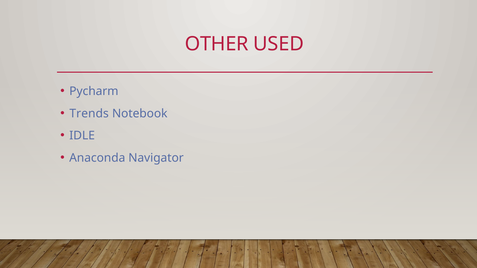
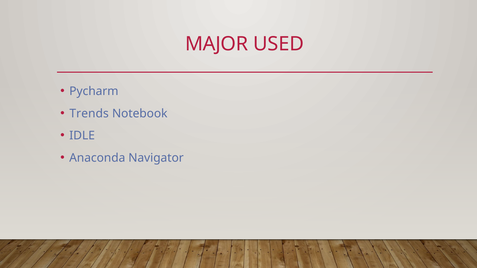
OTHER: OTHER -> MAJOR
